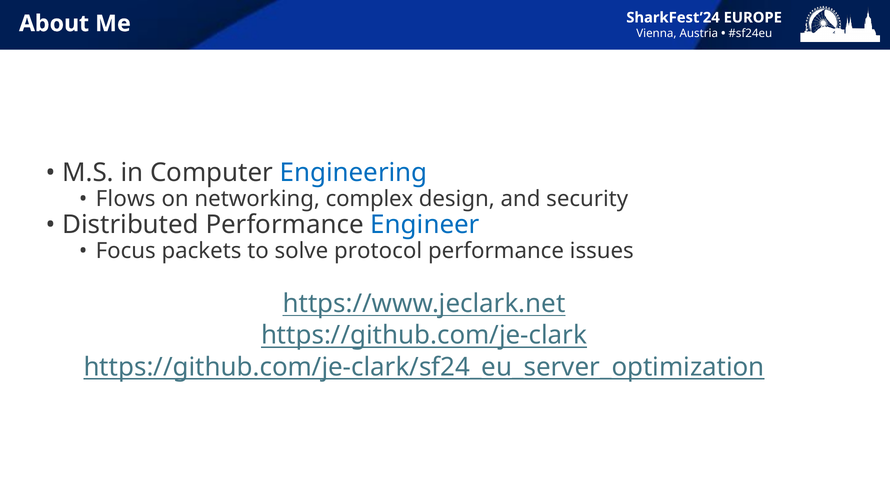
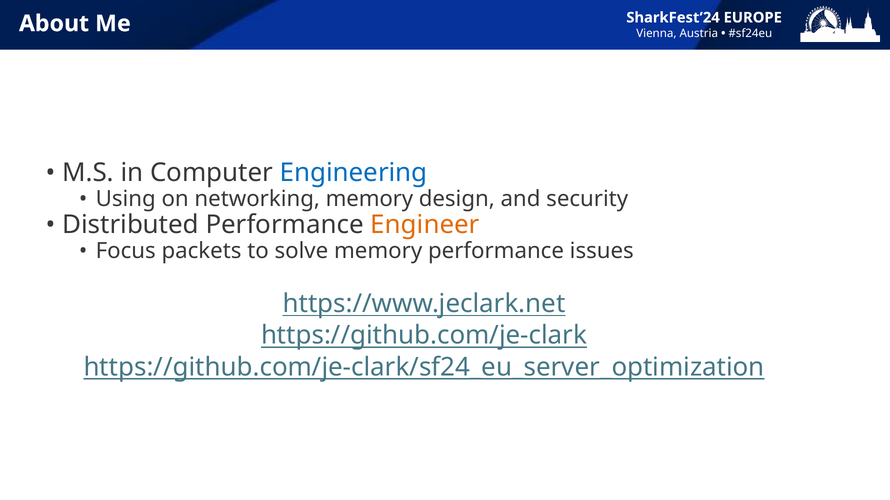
Flows: Flows -> Using
networking complex: complex -> memory
Engineer colour: blue -> orange
solve protocol: protocol -> memory
